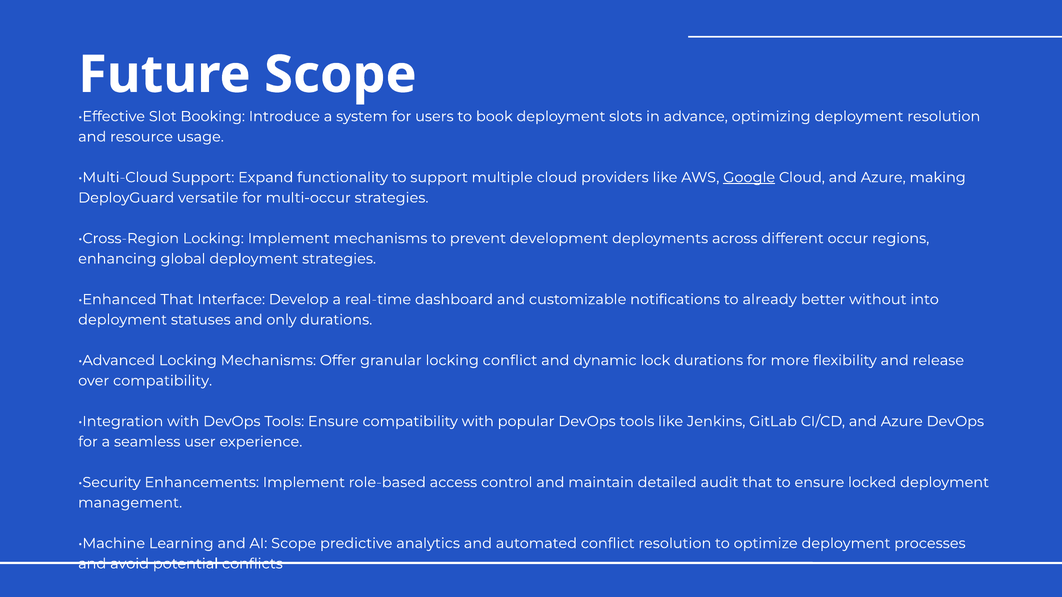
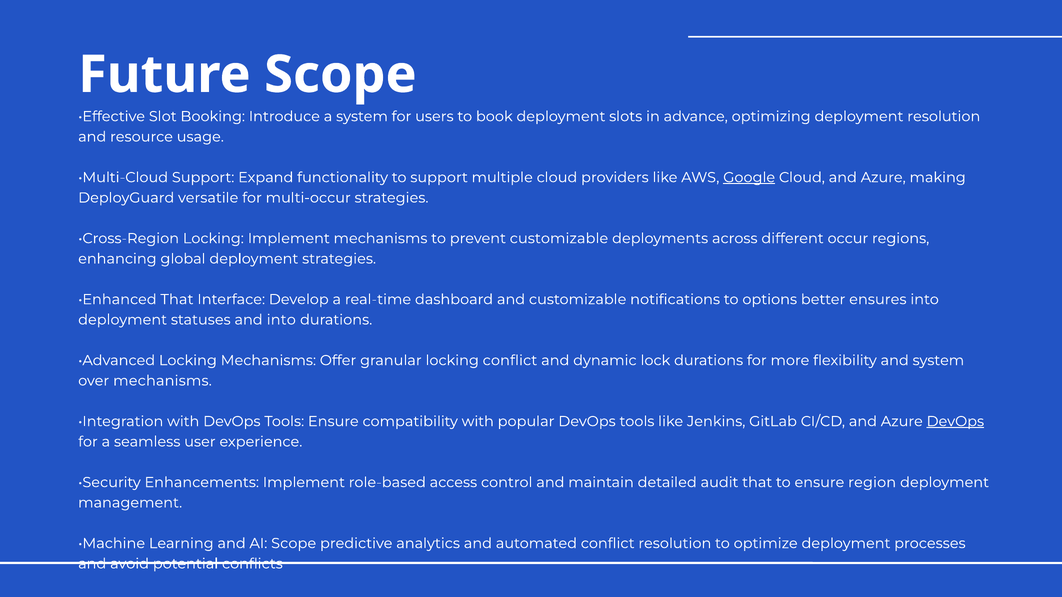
prevent development: development -> customizable
already: already -> options
without: without -> ensures
and only: only -> into
and release: release -> system
over compatibility: compatibility -> mechanisms
DevOps at (955, 422) underline: none -> present
locked: locked -> region
